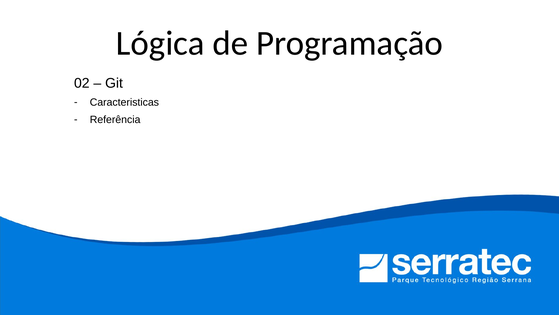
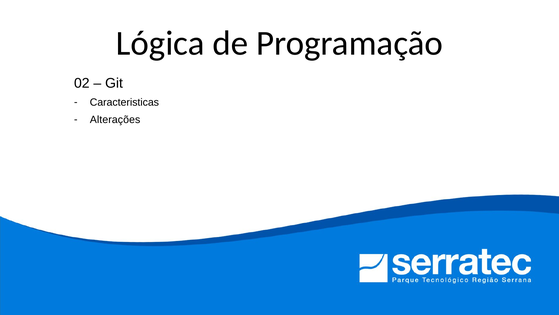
Referência: Referência -> Alterações
